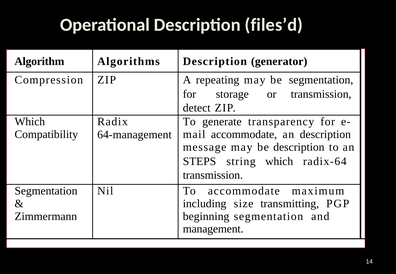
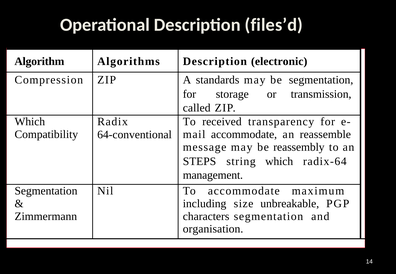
generator: generator -> electronic
repeating: repeating -> standards
detect: detect -> called
generate: generate -> received
an description: description -> reassemble
64-management: 64-management -> 64-conventional
be description: description -> reassembly
transmission at (213, 175): transmission -> management
transmitting: transmitting -> unbreakable
beginning: beginning -> characters
management: management -> organisation
